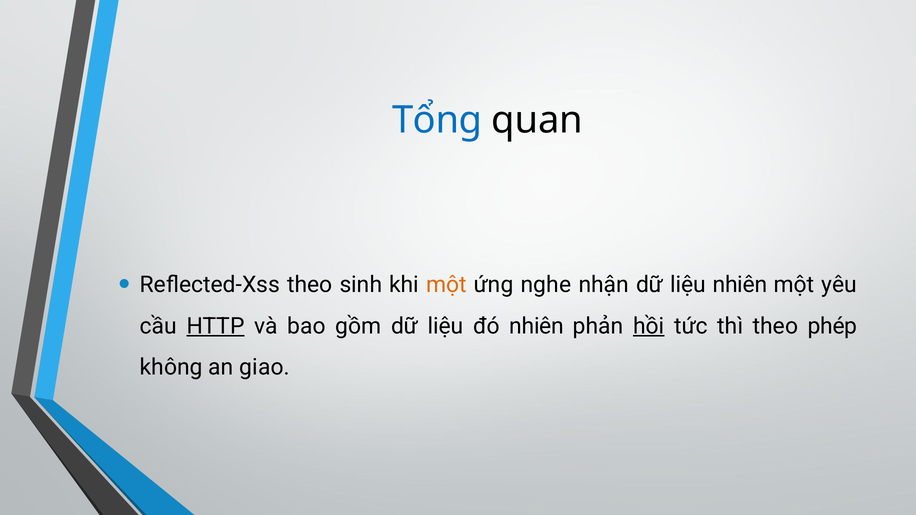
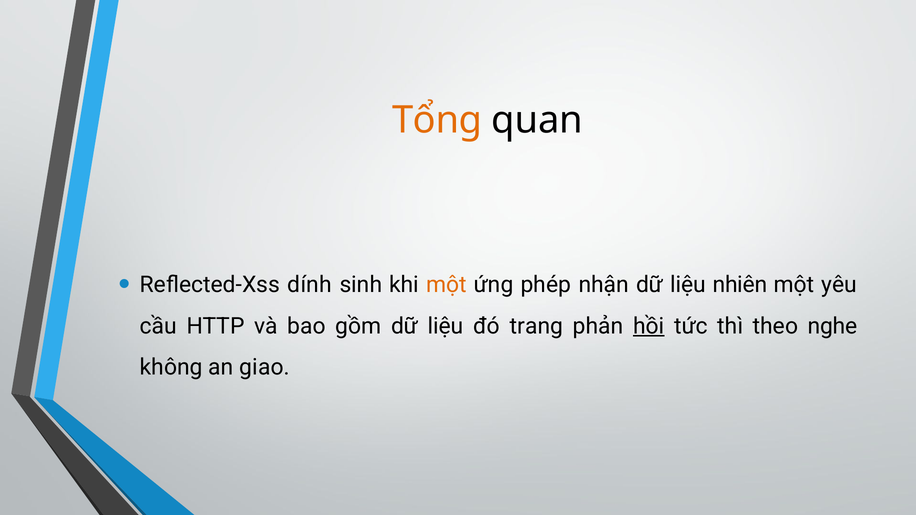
Tổng colour: blue -> orange
Reflected-Xss theo: theo -> dính
nghe: nghe -> phép
HTTP underline: present -> none
đó nhiên: nhiên -> trang
phép: phép -> nghe
